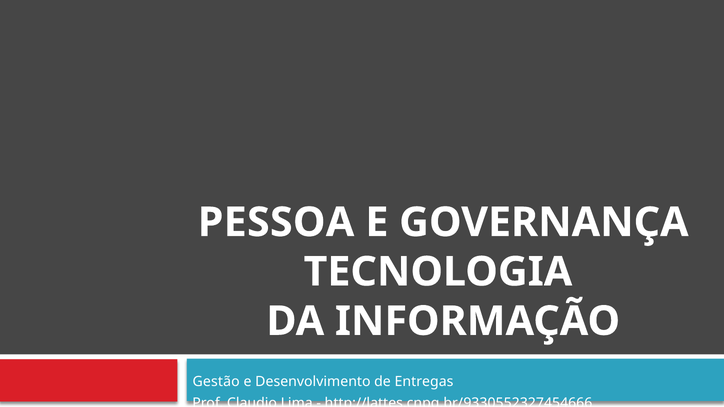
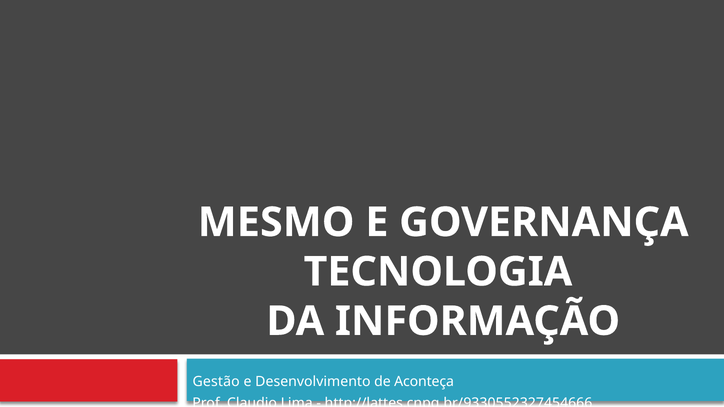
PESSOA: PESSOA -> MESMO
Entregas: Entregas -> Aconteça
